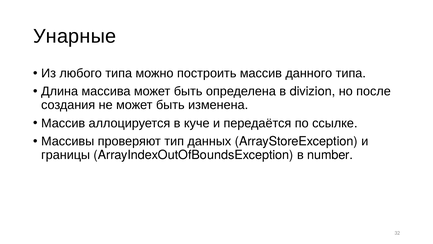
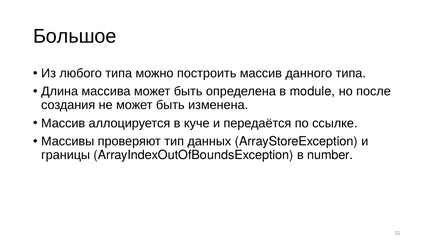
Унарные: Унарные -> Большое
divizion: divizion -> module
